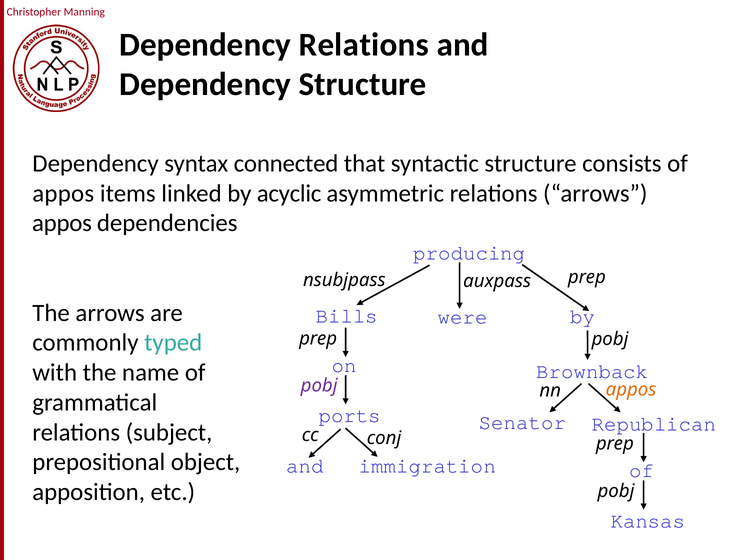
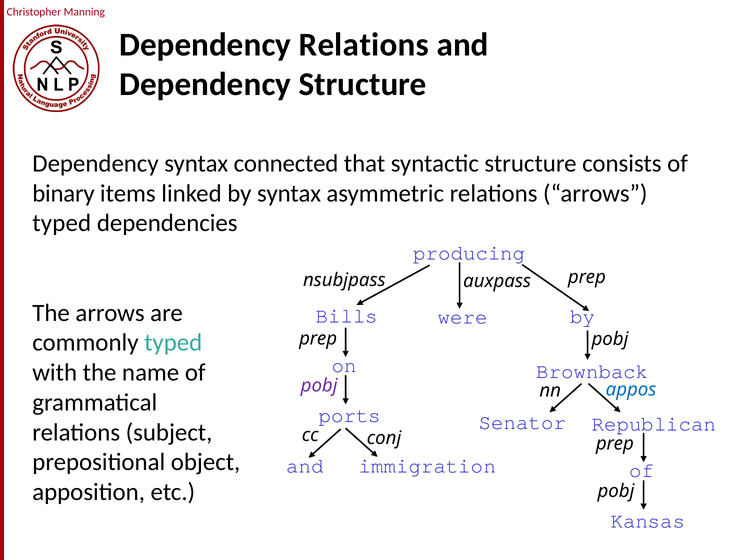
appos at (63, 193): appos -> binary
by acyclic: acyclic -> syntax
appos at (62, 223): appos -> typed
appos at (631, 389) colour: orange -> blue
